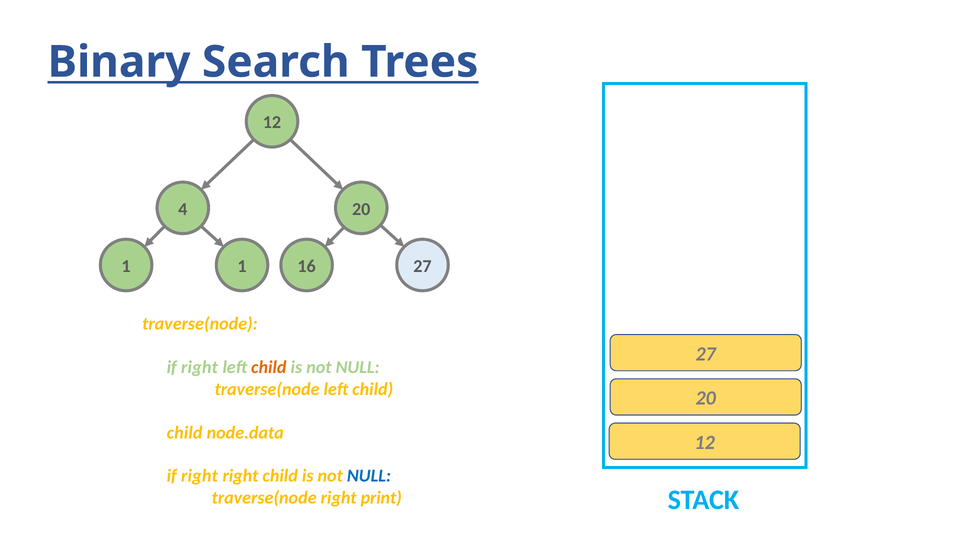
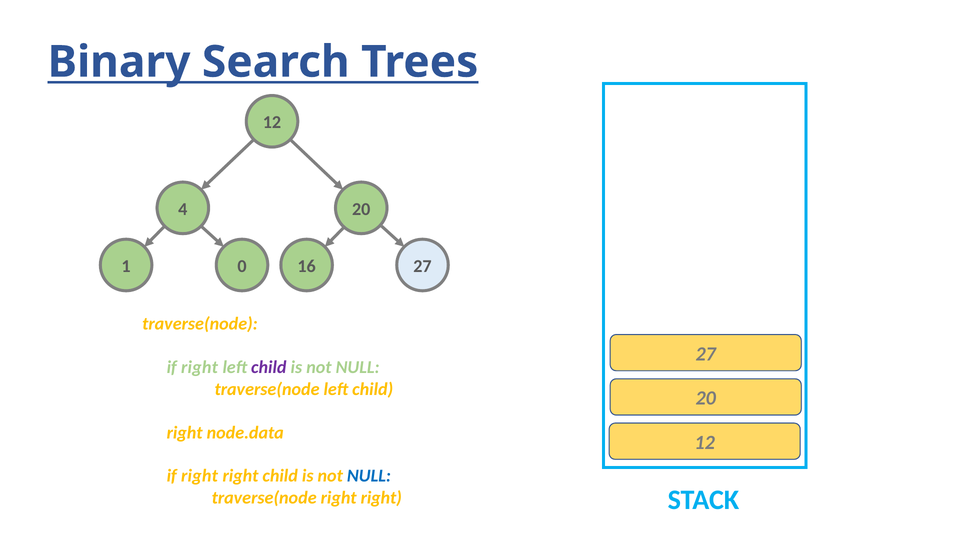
1 1: 1 -> 0
child at (269, 367) colour: orange -> purple
child at (185, 432): child -> right
traverse(node right print: print -> right
